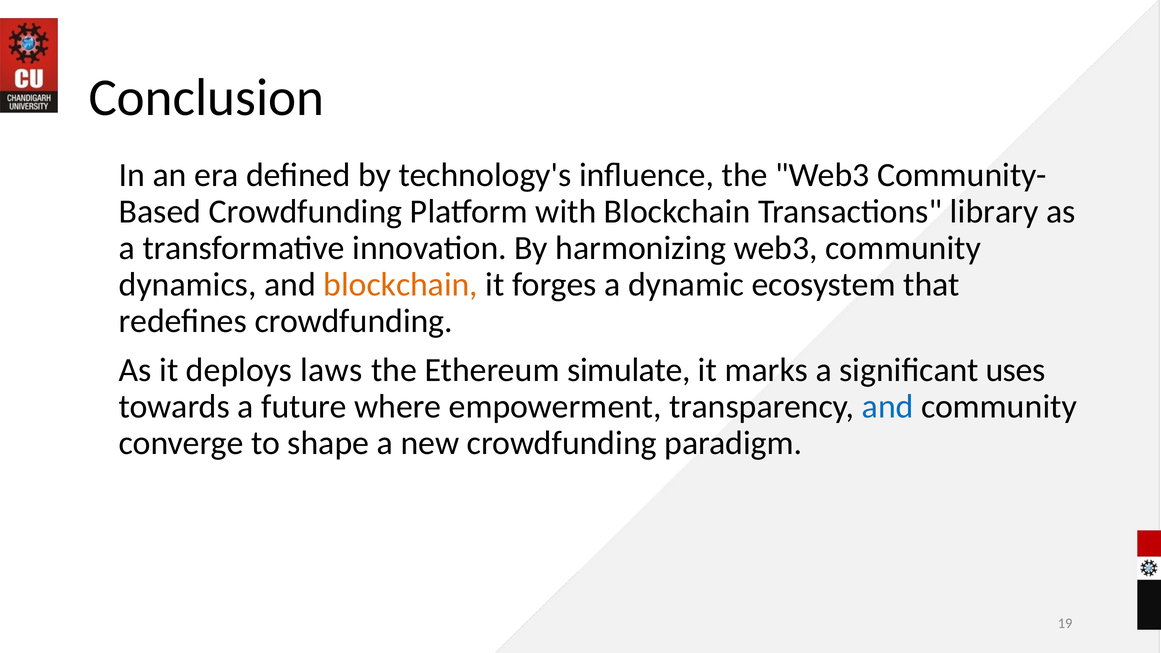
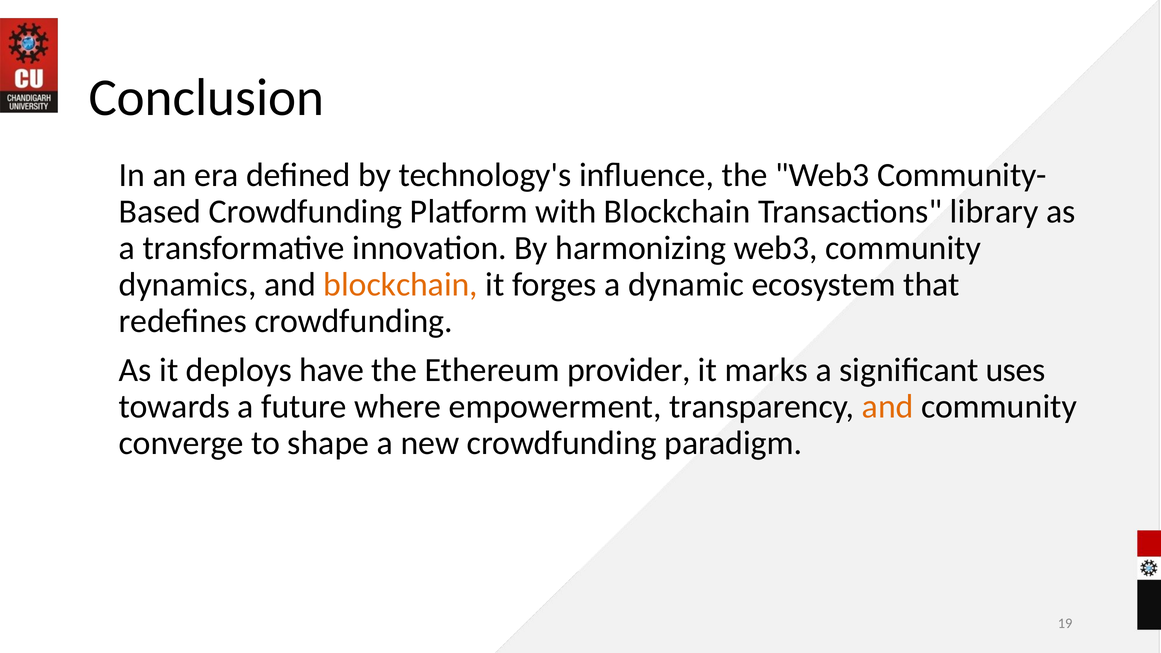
laws: laws -> have
simulate: simulate -> provider
and at (888, 406) colour: blue -> orange
